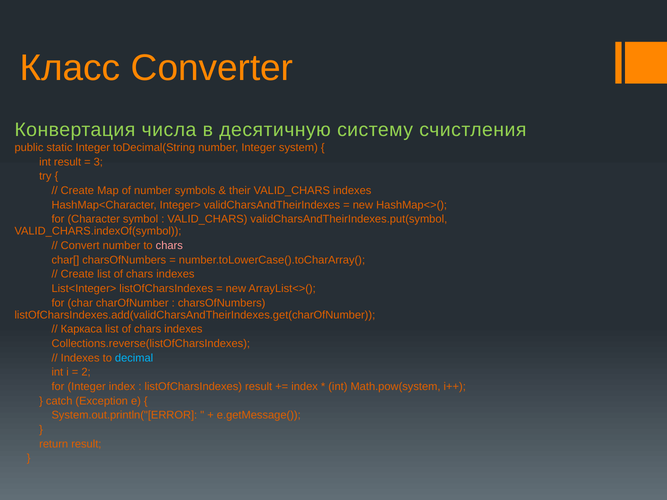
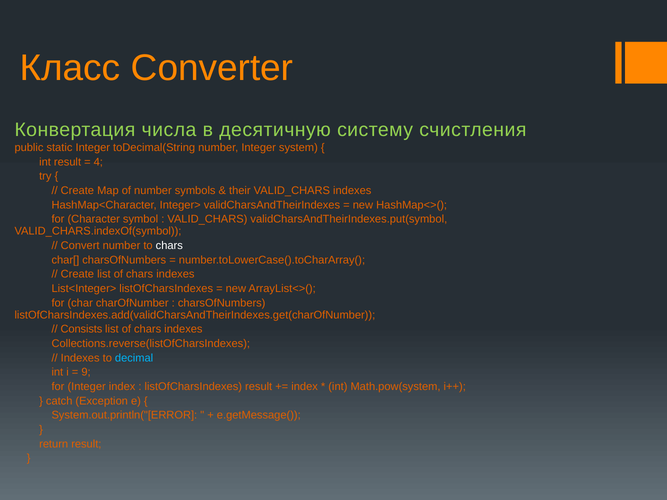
3: 3 -> 4
chars at (169, 246) colour: pink -> white
Каркаса: Каркаса -> Consists
2: 2 -> 9
